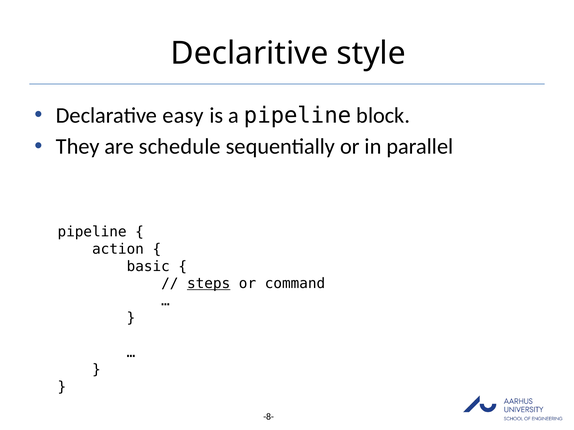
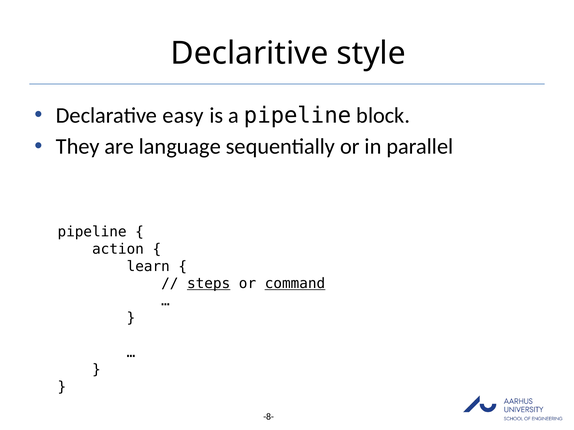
schedule: schedule -> language
basic: basic -> learn
command underline: none -> present
